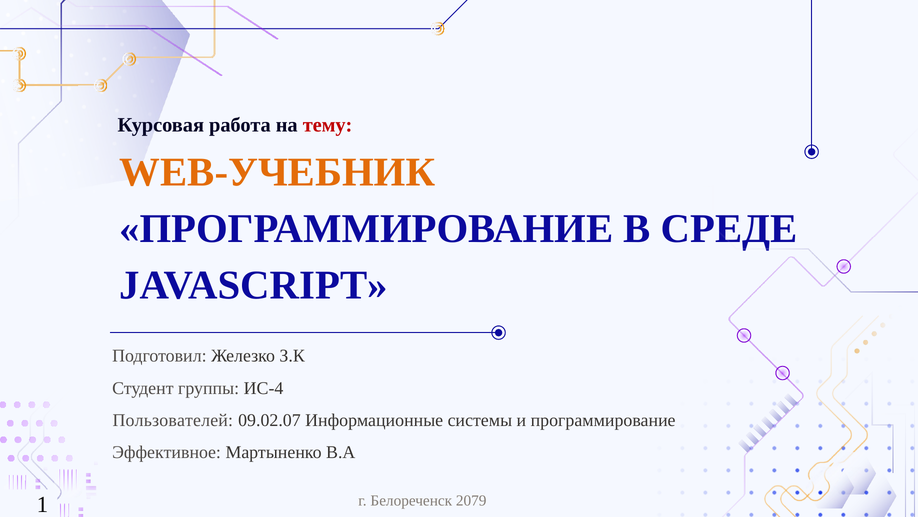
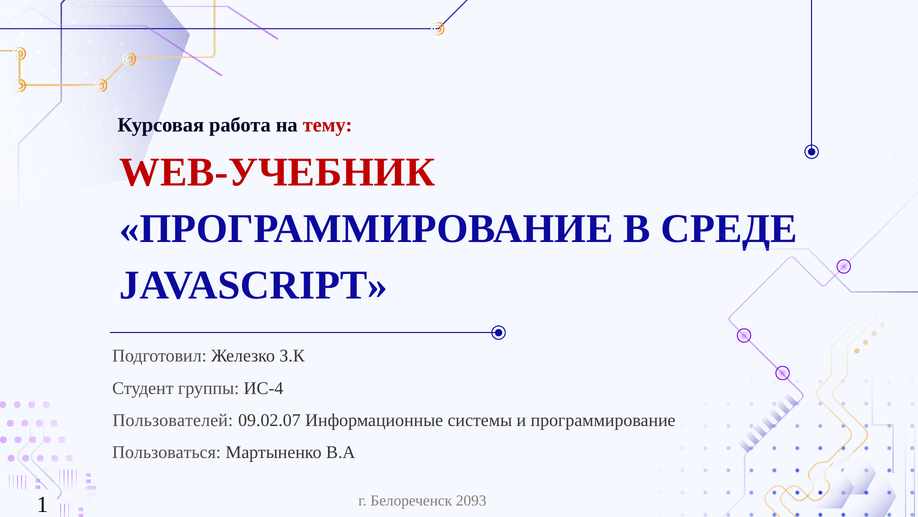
WEB-УЧЕБНИК colour: orange -> red
Эффективное: Эффективное -> Пользоваться
2079: 2079 -> 2093
